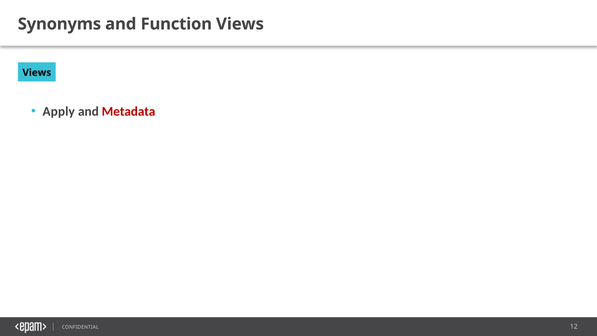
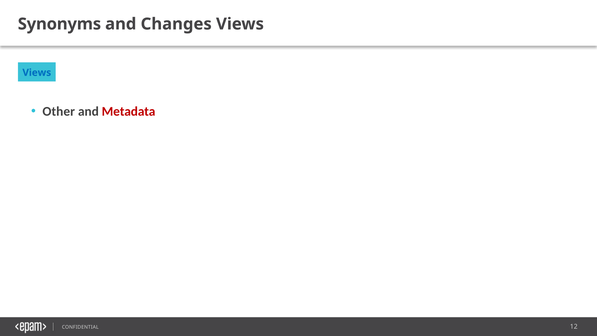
Function: Function -> Changes
Views at (37, 73) colour: black -> blue
Apply: Apply -> Other
